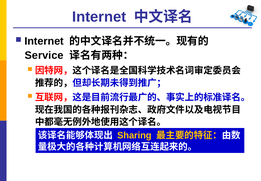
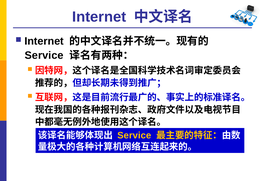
Sharing at (134, 135): Sharing -> Service
